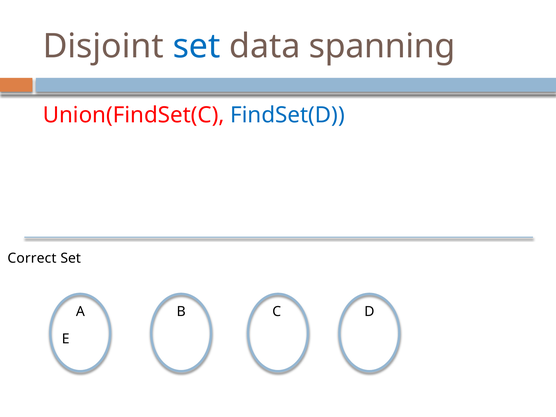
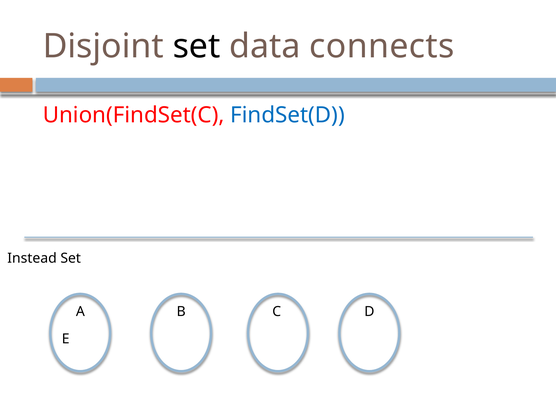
set at (197, 46) colour: blue -> black
spanning: spanning -> connects
Correct: Correct -> Instead
